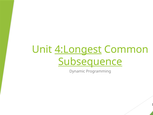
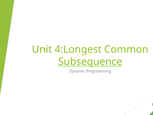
4:Longest underline: present -> none
